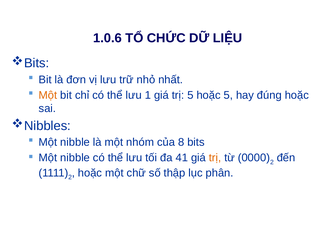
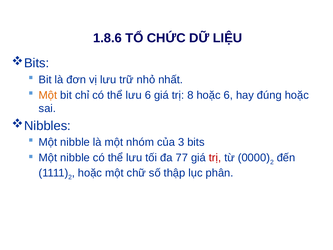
1.0.6: 1.0.6 -> 1.8.6
lưu 1: 1 -> 6
trị 5: 5 -> 8
hoặc 5: 5 -> 6
8: 8 -> 3
41: 41 -> 77
trị at (215, 158) colour: orange -> red
